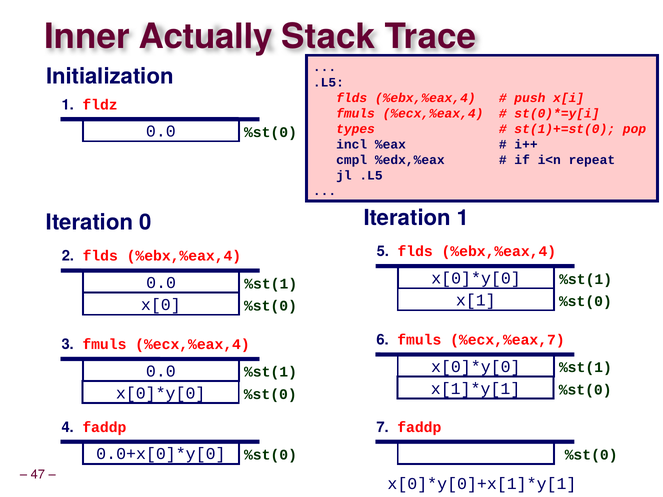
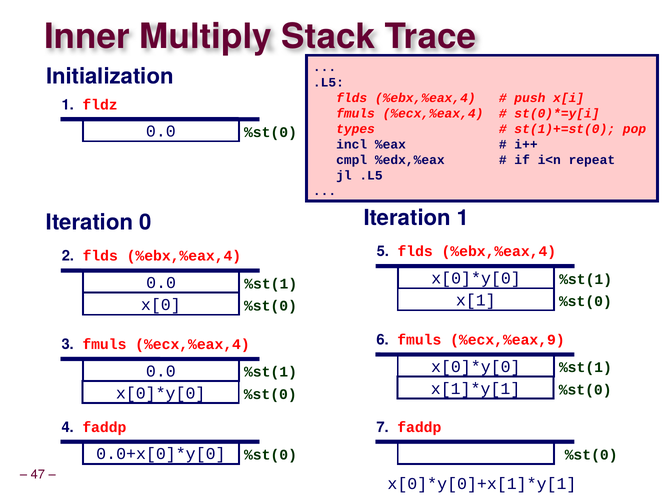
Actually: Actually -> Multiply
%ecx,%eax,7: %ecx,%eax,7 -> %ecx,%eax,9
